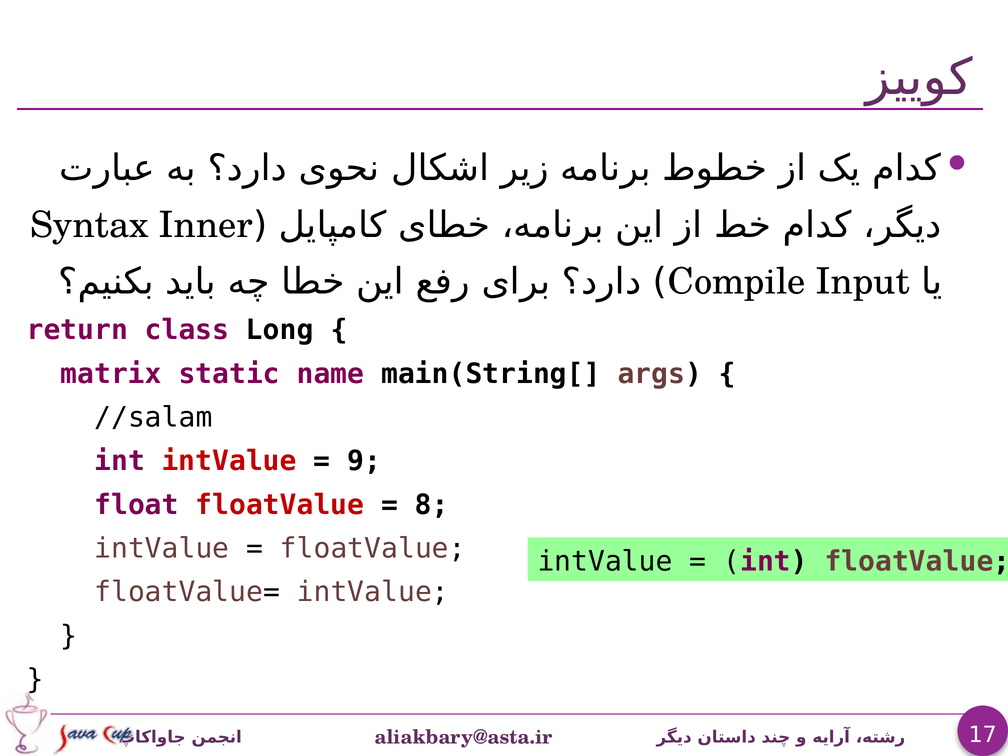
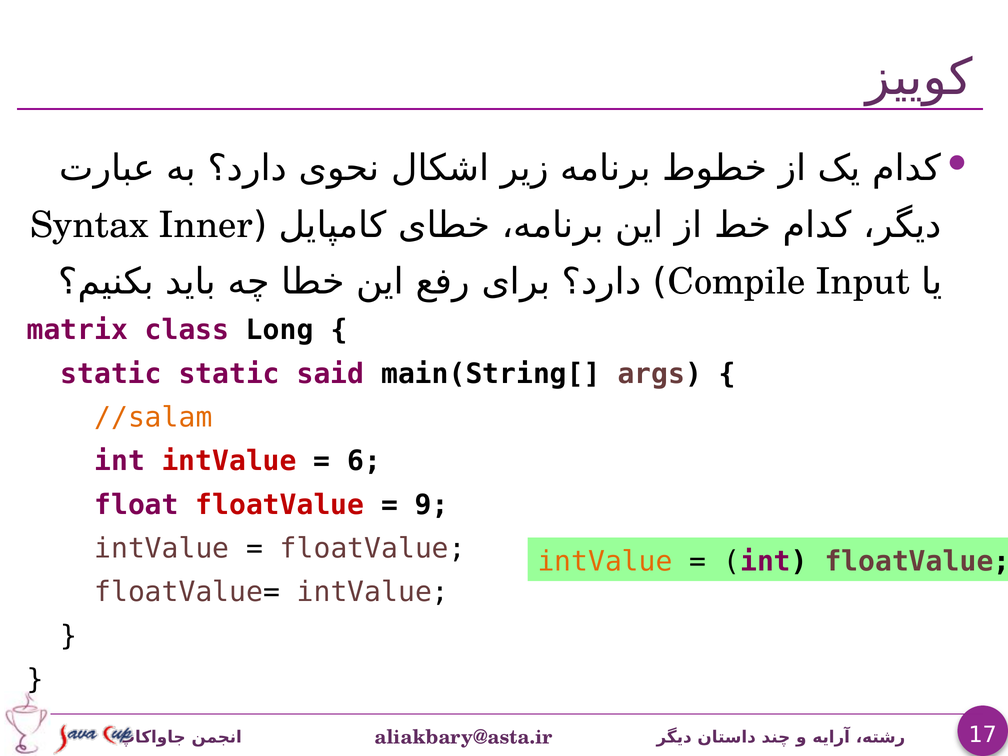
return: return -> matrix
matrix at (111, 374): matrix -> static
name: name -> said
//salam colour: black -> orange
9: 9 -> 6
8: 8 -> 9
intValue at (605, 561) colour: black -> orange
